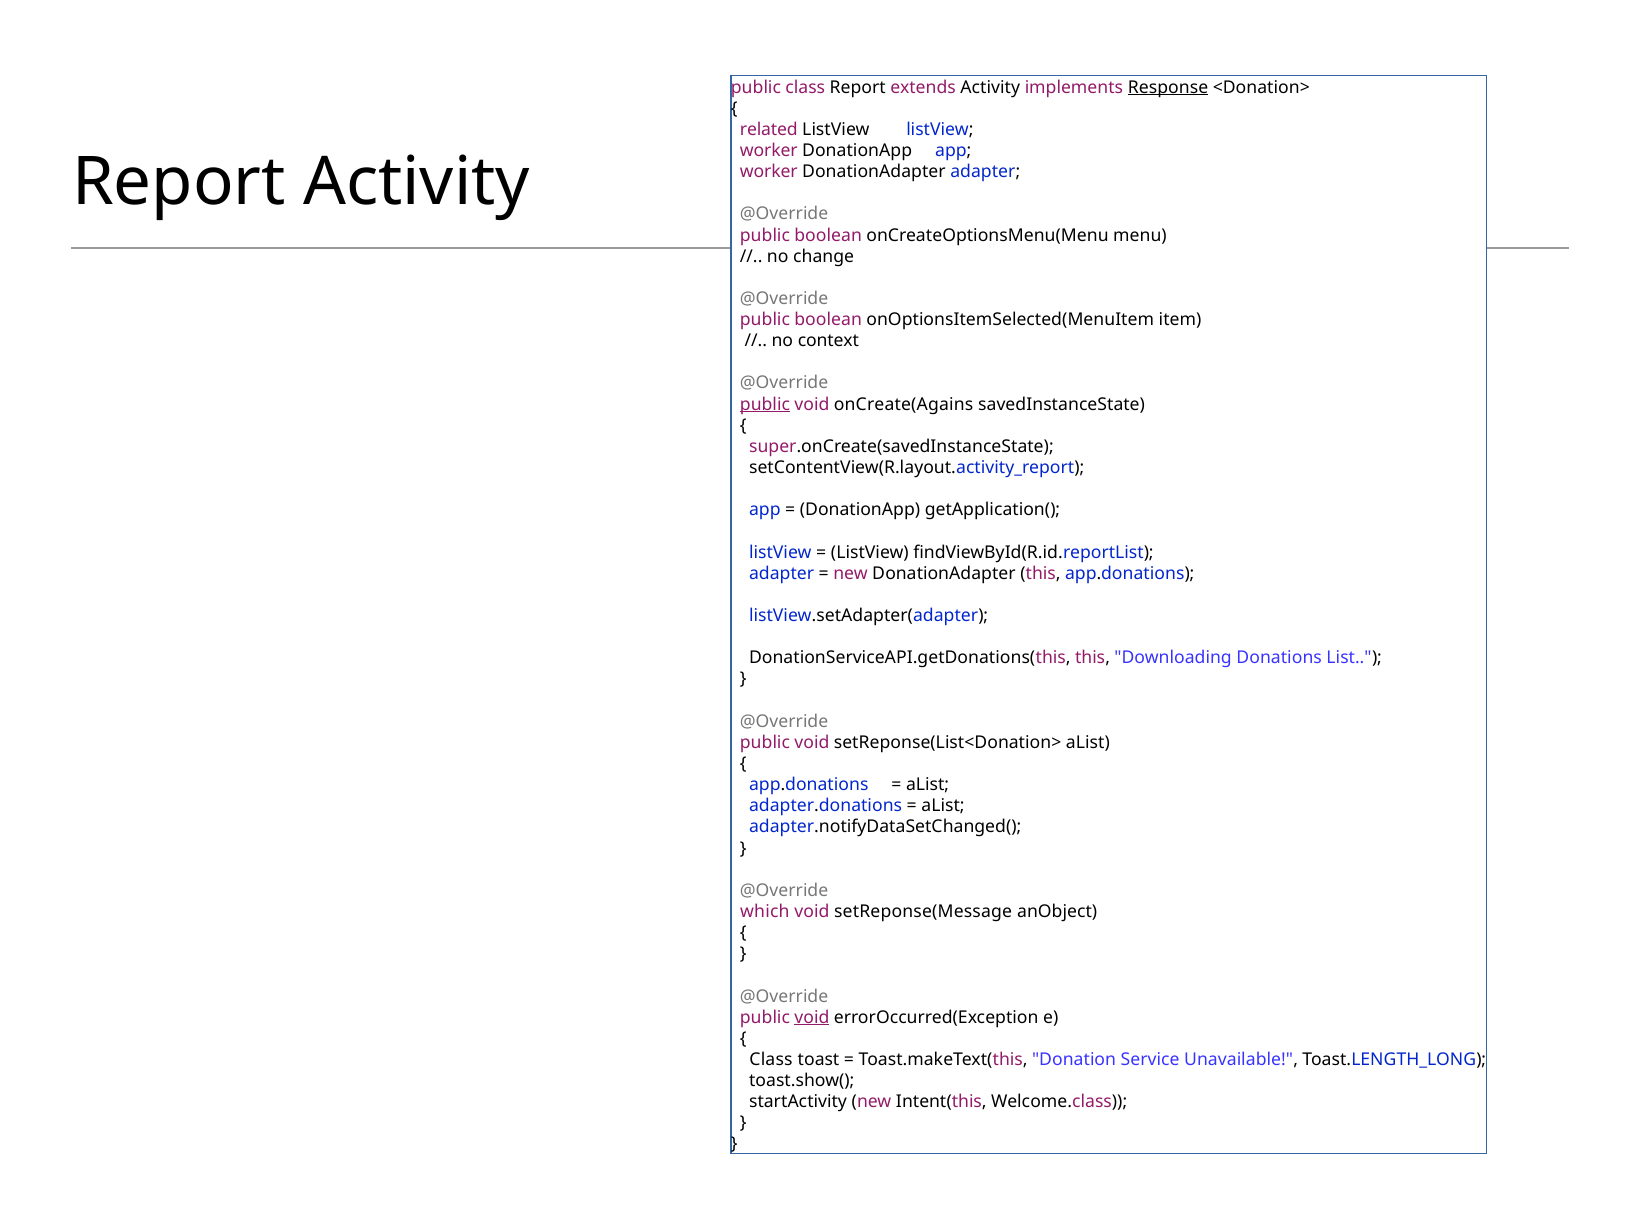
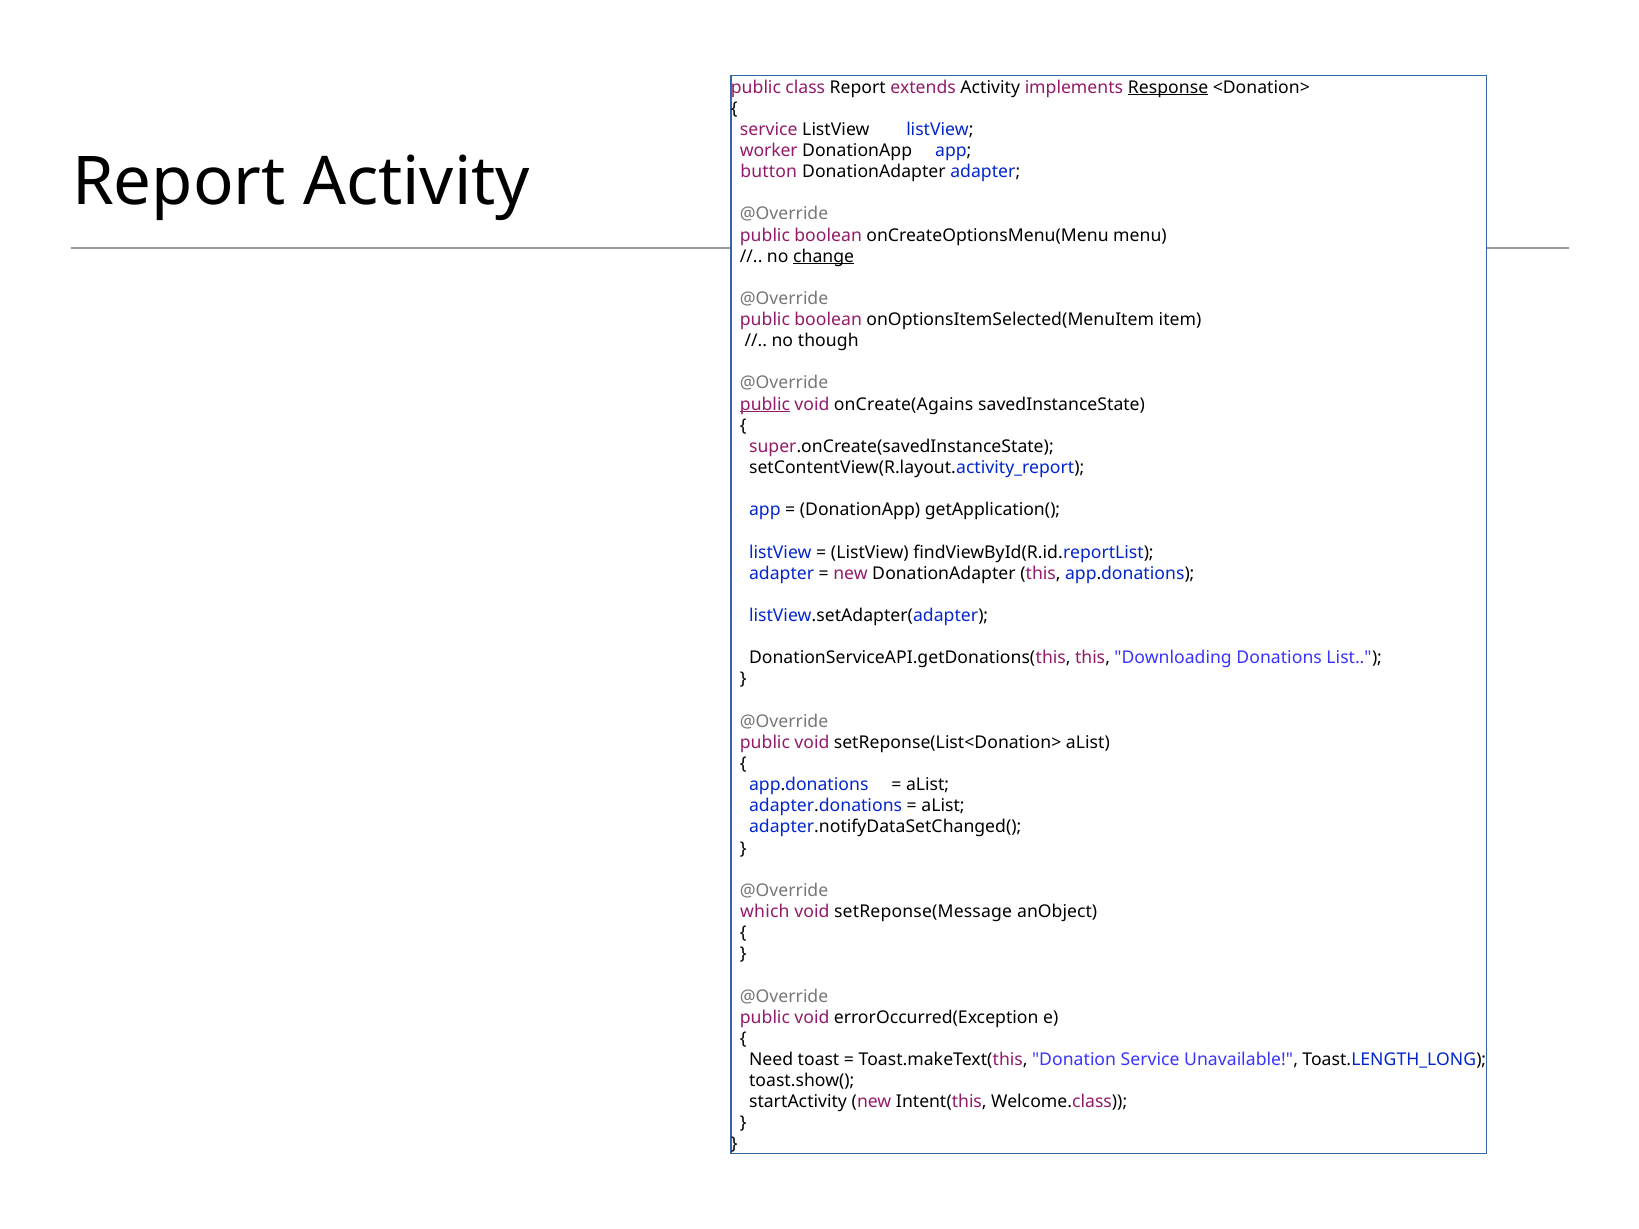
related at (769, 130): related -> service
worker at (769, 172): worker -> button
change underline: none -> present
context: context -> though
void at (812, 1018) underline: present -> none
Class at (771, 1060): Class -> Need
